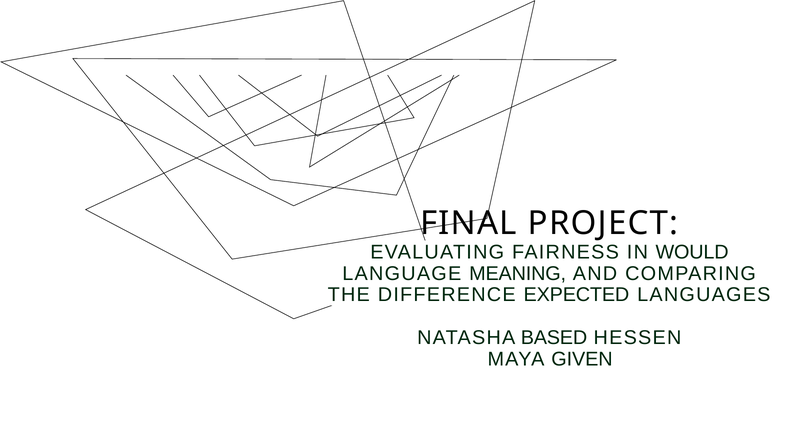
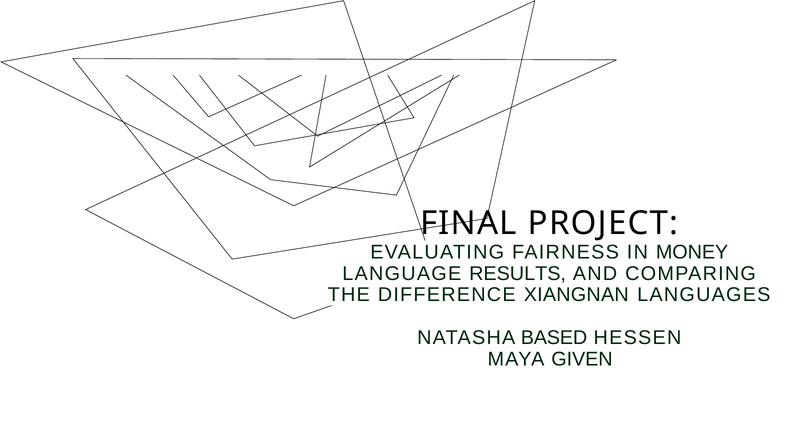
WOULD: WOULD -> MONEY
MEANING: MEANING -> RESULTS
EXPECTED: EXPECTED -> XIANGNAN
